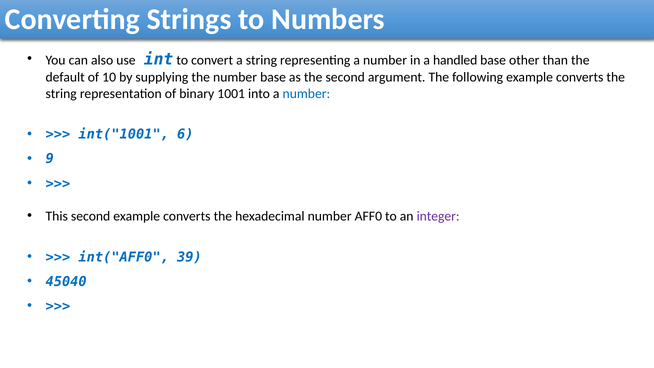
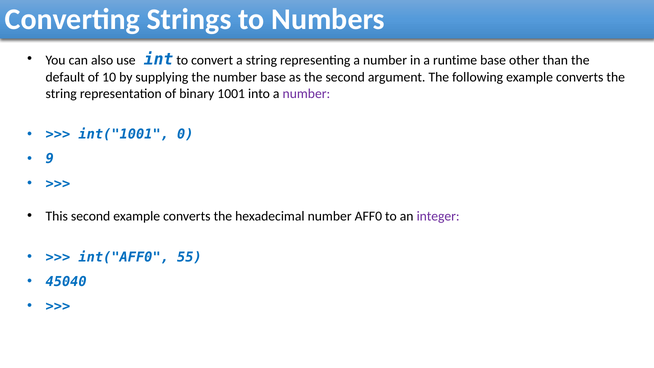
handled: handled -> runtime
number at (306, 94) colour: blue -> purple
6: 6 -> 0
39: 39 -> 55
